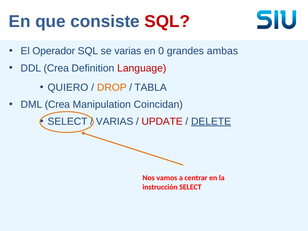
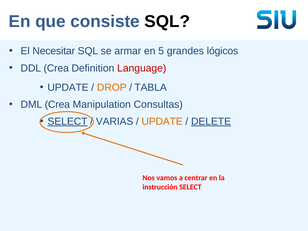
SQL at (167, 22) colour: red -> black
Operador: Operador -> Necesitar
se varias: varias -> armar
0: 0 -> 5
ambas: ambas -> lógicos
QUIERO at (68, 88): QUIERO -> UPDATE
Coincidan: Coincidan -> Consultas
SELECT at (68, 121) underline: none -> present
UPDATE at (162, 121) colour: red -> orange
